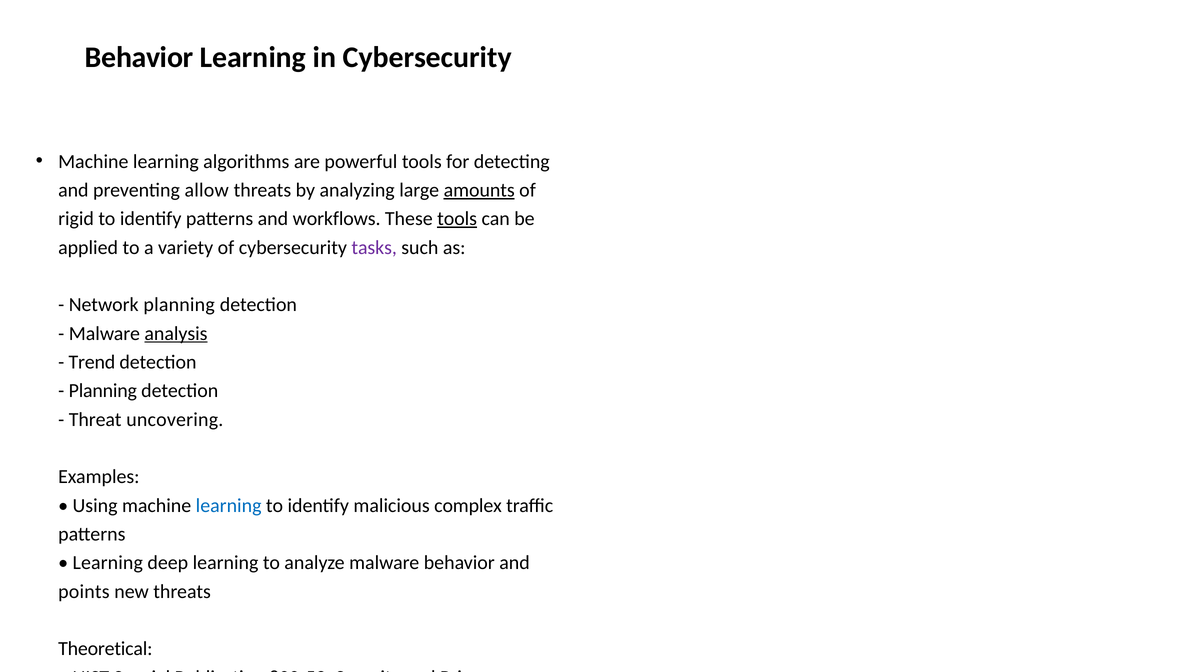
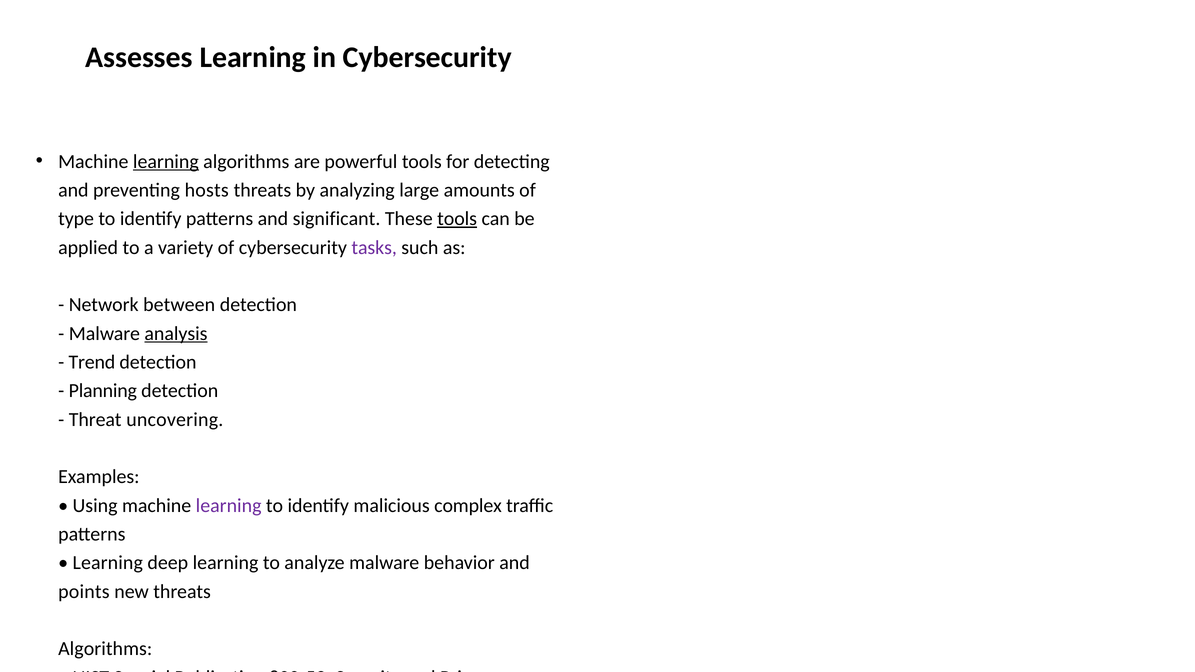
Behavior at (139, 57): Behavior -> Assesses
learning at (166, 161) underline: none -> present
allow: allow -> hosts
amounts underline: present -> none
rigid: rigid -> type
workflows: workflows -> significant
Network planning: planning -> between
learning at (229, 506) colour: blue -> purple
Theoretical at (105, 649): Theoretical -> Algorithms
